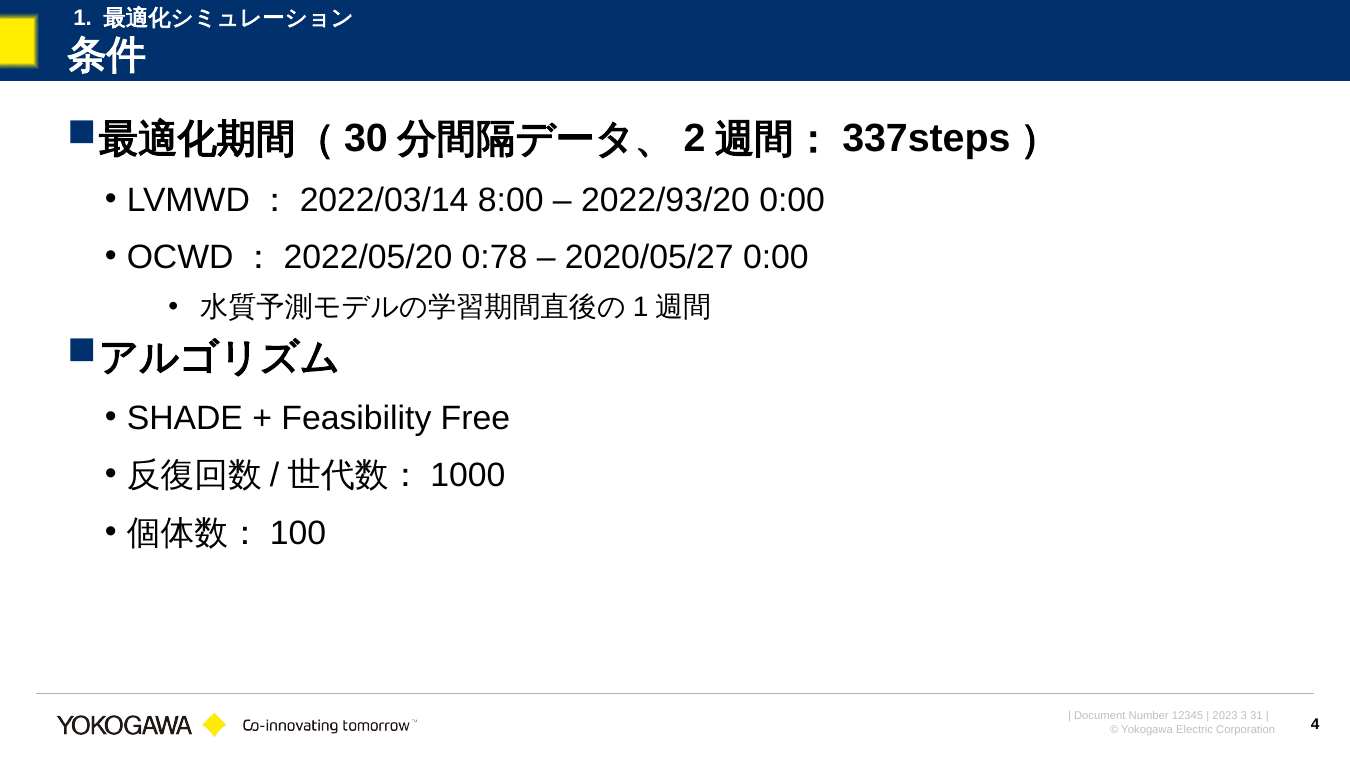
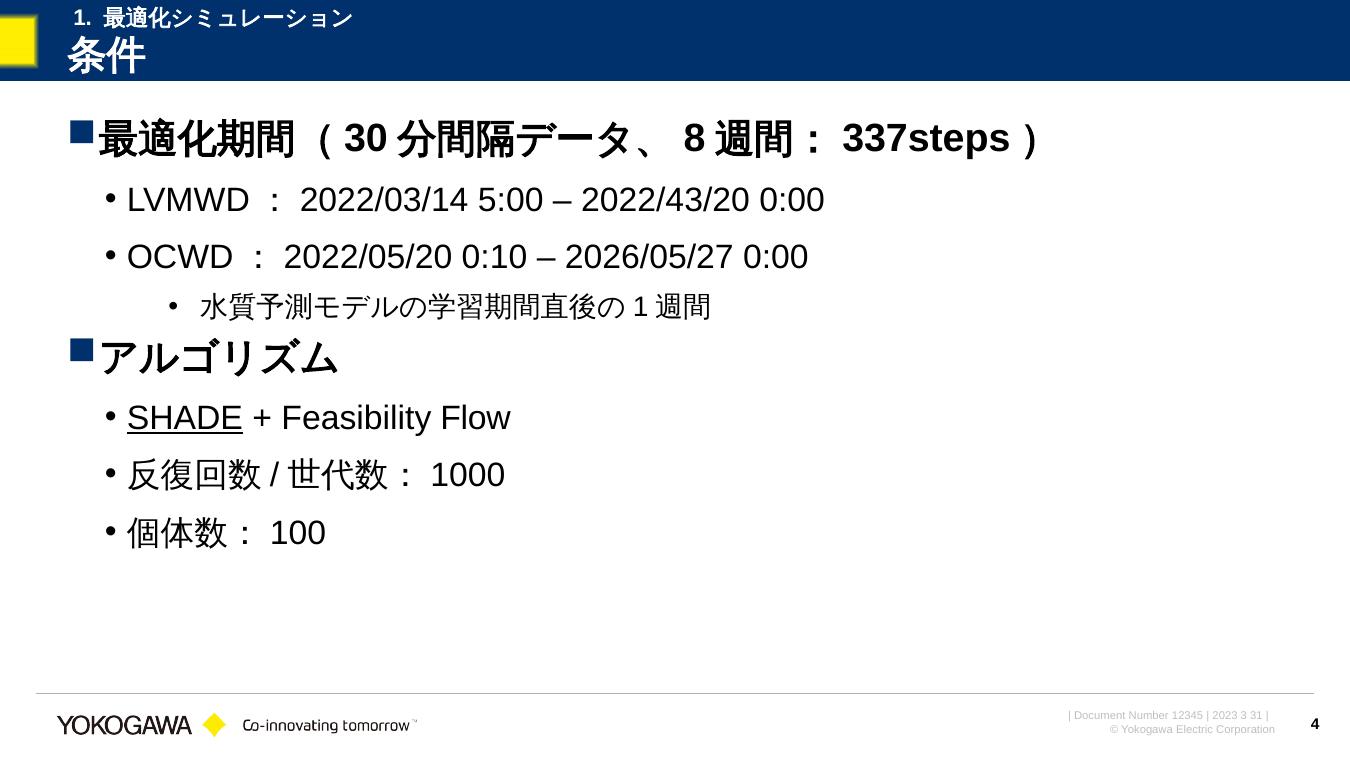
2: 2 -> 8
8:00: 8:00 -> 5:00
2022/93/20: 2022/93/20 -> 2022/43/20
0:78: 0:78 -> 0:10
2020/05/27: 2020/05/27 -> 2026/05/27
SHADE underline: none -> present
Free: Free -> Flow
